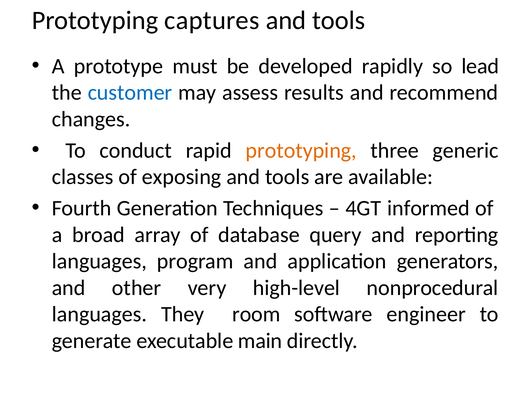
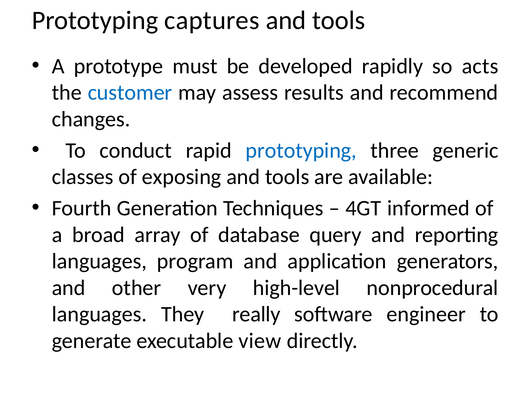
lead: lead -> acts
prototyping at (301, 151) colour: orange -> blue
room: room -> really
main: main -> view
